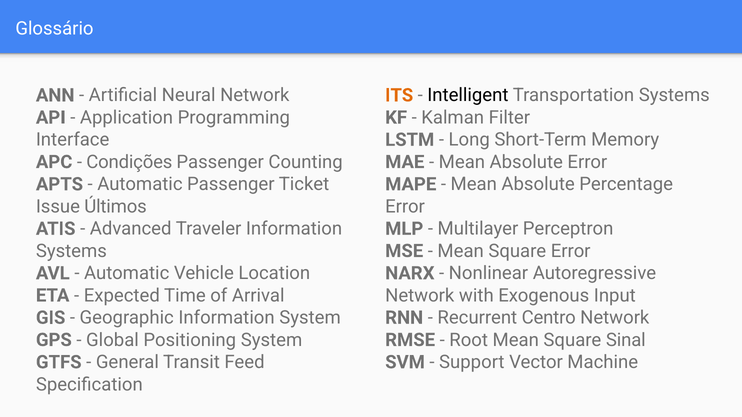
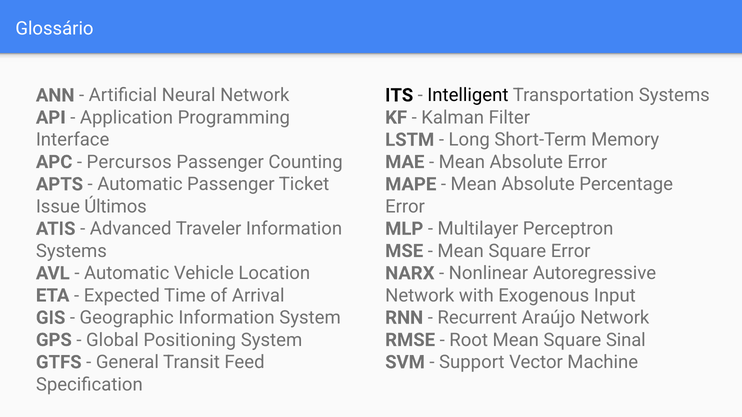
ITS colour: orange -> black
Condições: Condições -> Percursos
Centro: Centro -> Araújo
